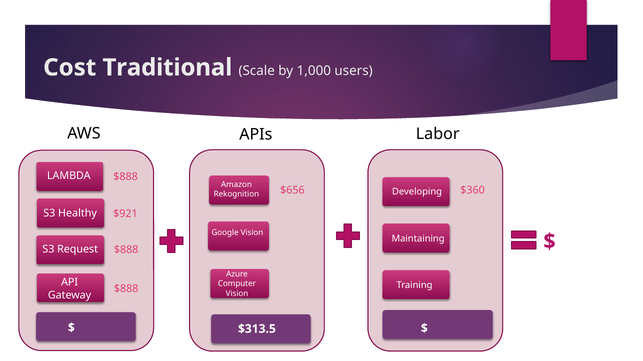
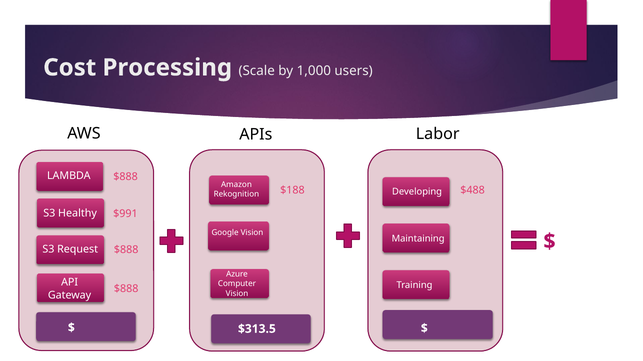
Traditional: Traditional -> Processing
$656: $656 -> $188
$360: $360 -> $488
$921: $921 -> $991
